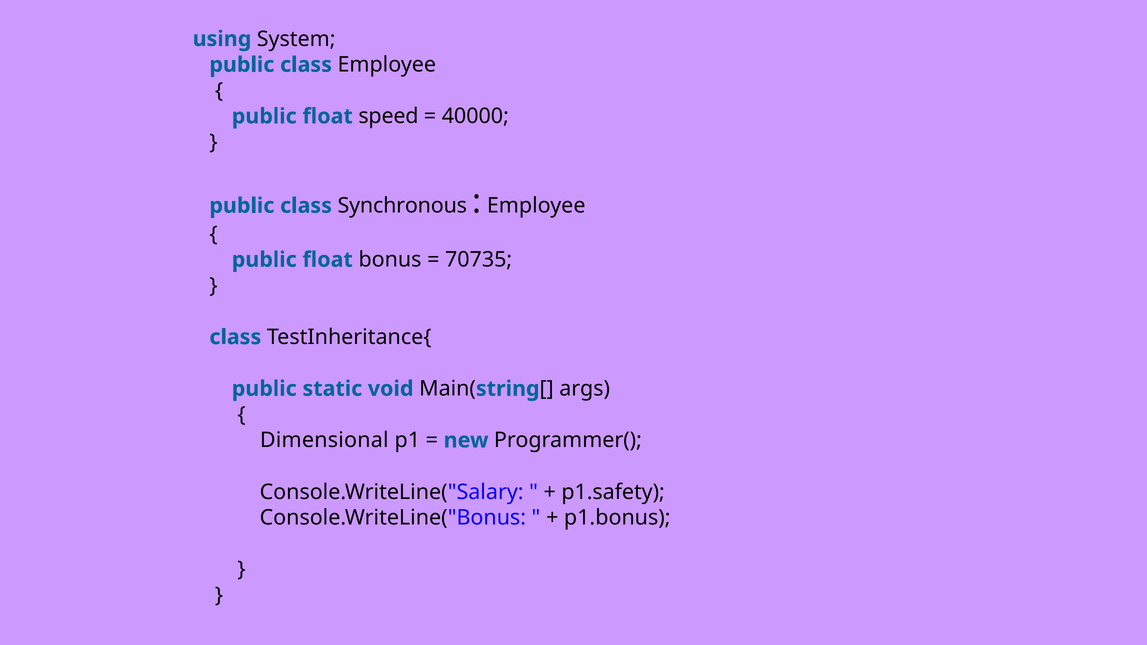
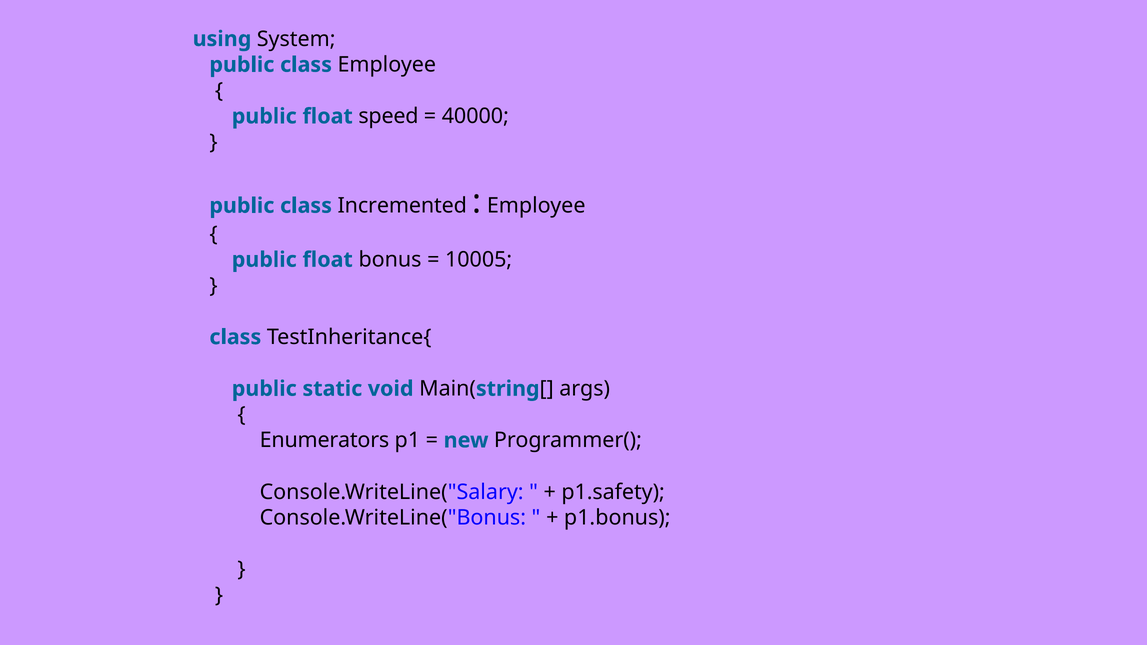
Synchronous: Synchronous -> Incremented
70735: 70735 -> 10005
Dimensional: Dimensional -> Enumerators
